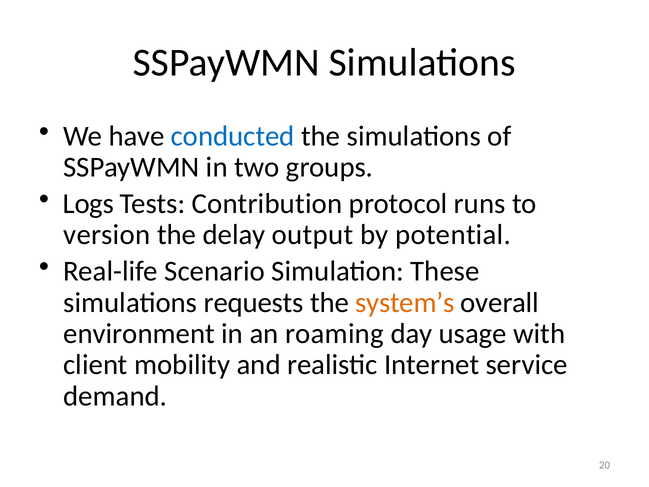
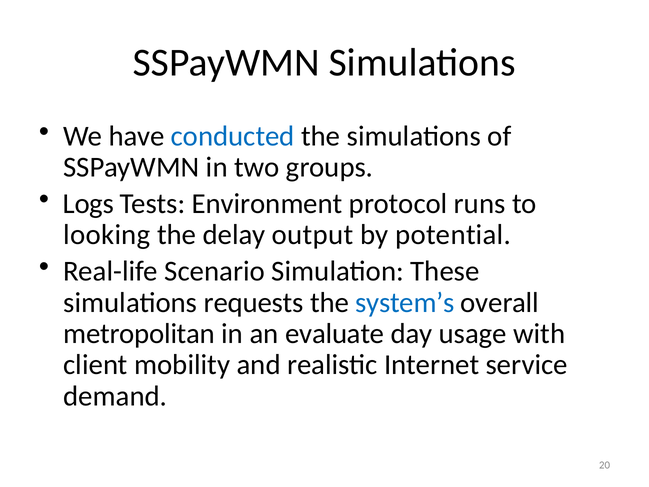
Contribution: Contribution -> Environment
version: version -> looking
system’s colour: orange -> blue
environment: environment -> metropolitan
roaming: roaming -> evaluate
